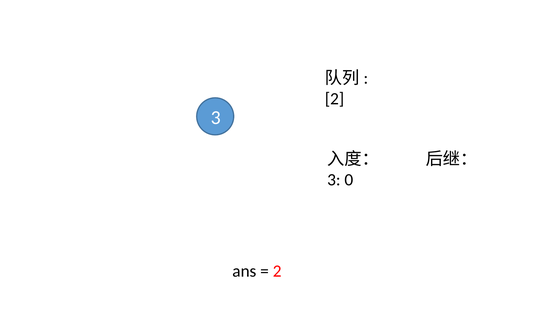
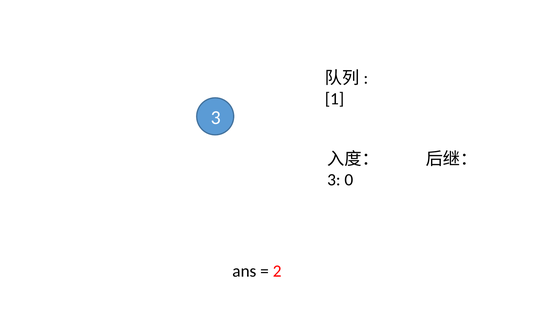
2 at (335, 99): 2 -> 1
